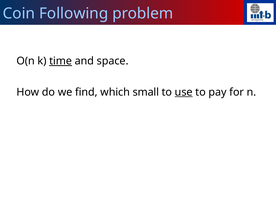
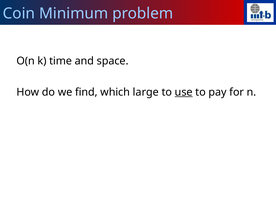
Following: Following -> Minimum
time underline: present -> none
small: small -> large
